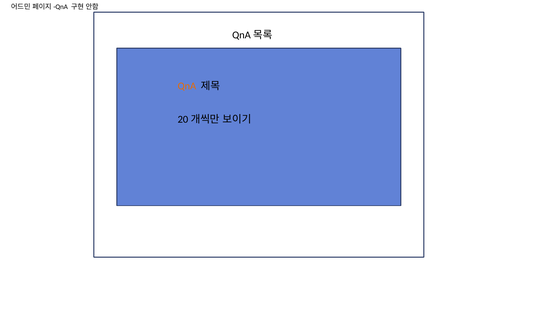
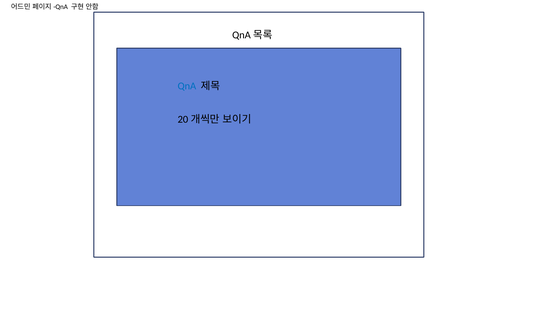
QnA colour: orange -> blue
